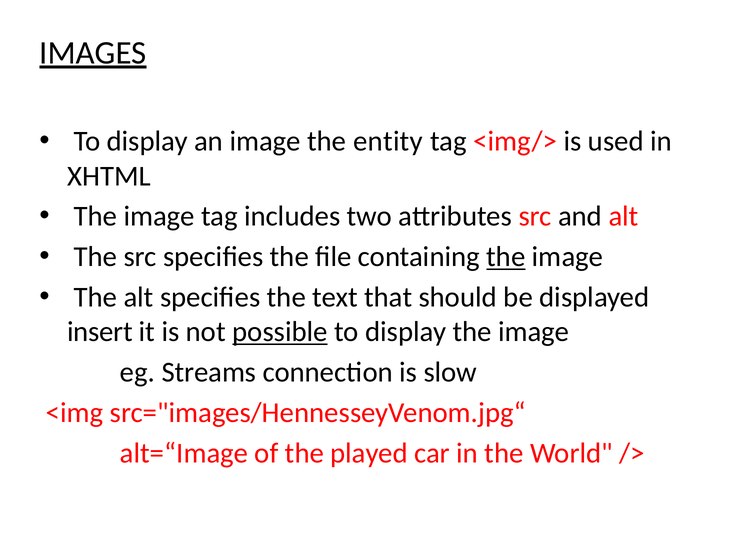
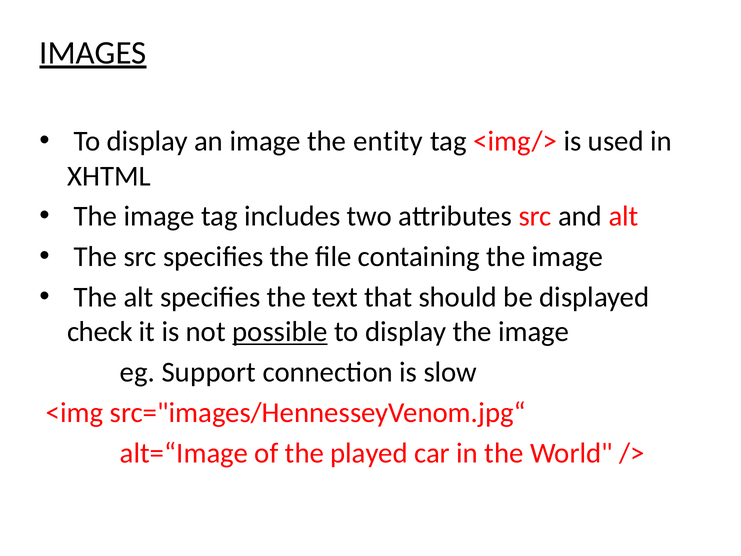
the at (506, 257) underline: present -> none
insert: insert -> check
Streams: Streams -> Support
